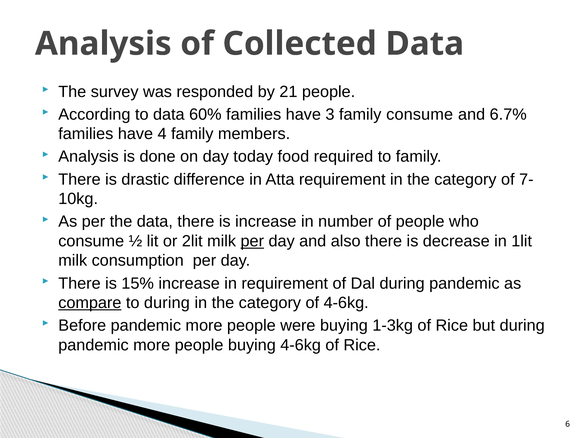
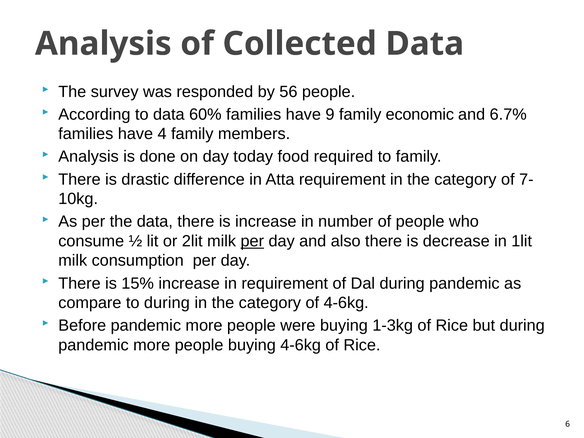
21: 21 -> 56
3: 3 -> 9
family consume: consume -> economic
compare underline: present -> none
